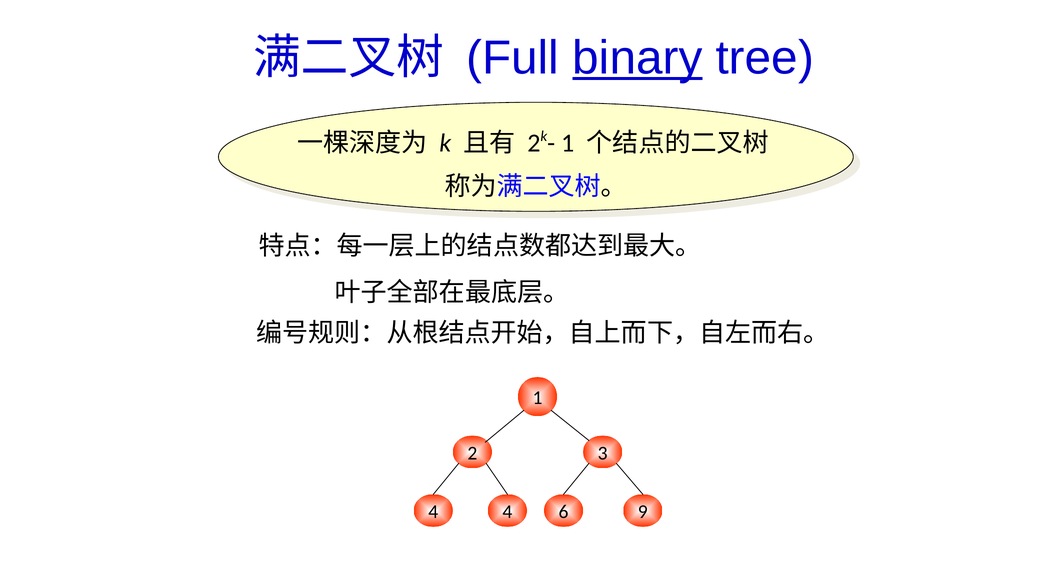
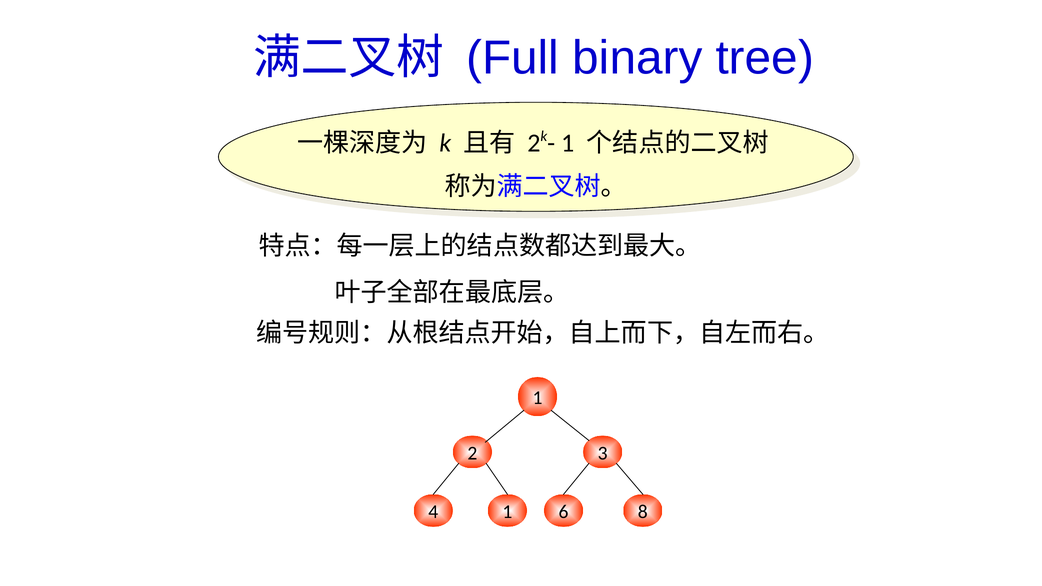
binary underline: present -> none
4 4: 4 -> 1
9: 9 -> 8
